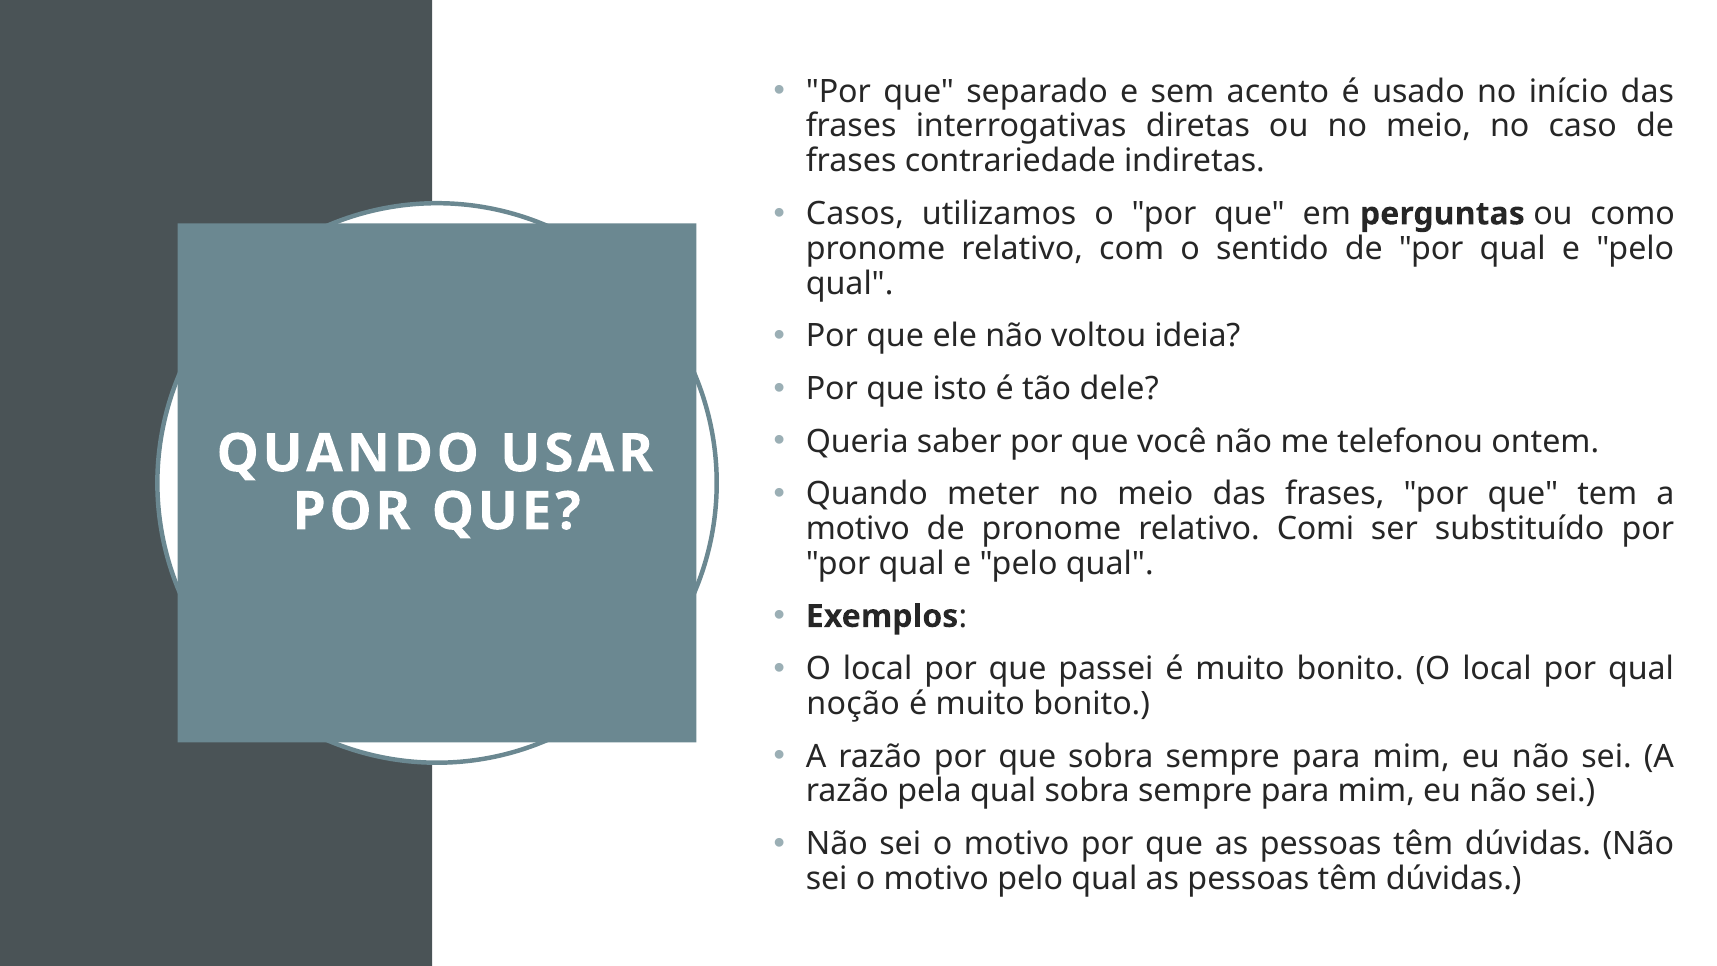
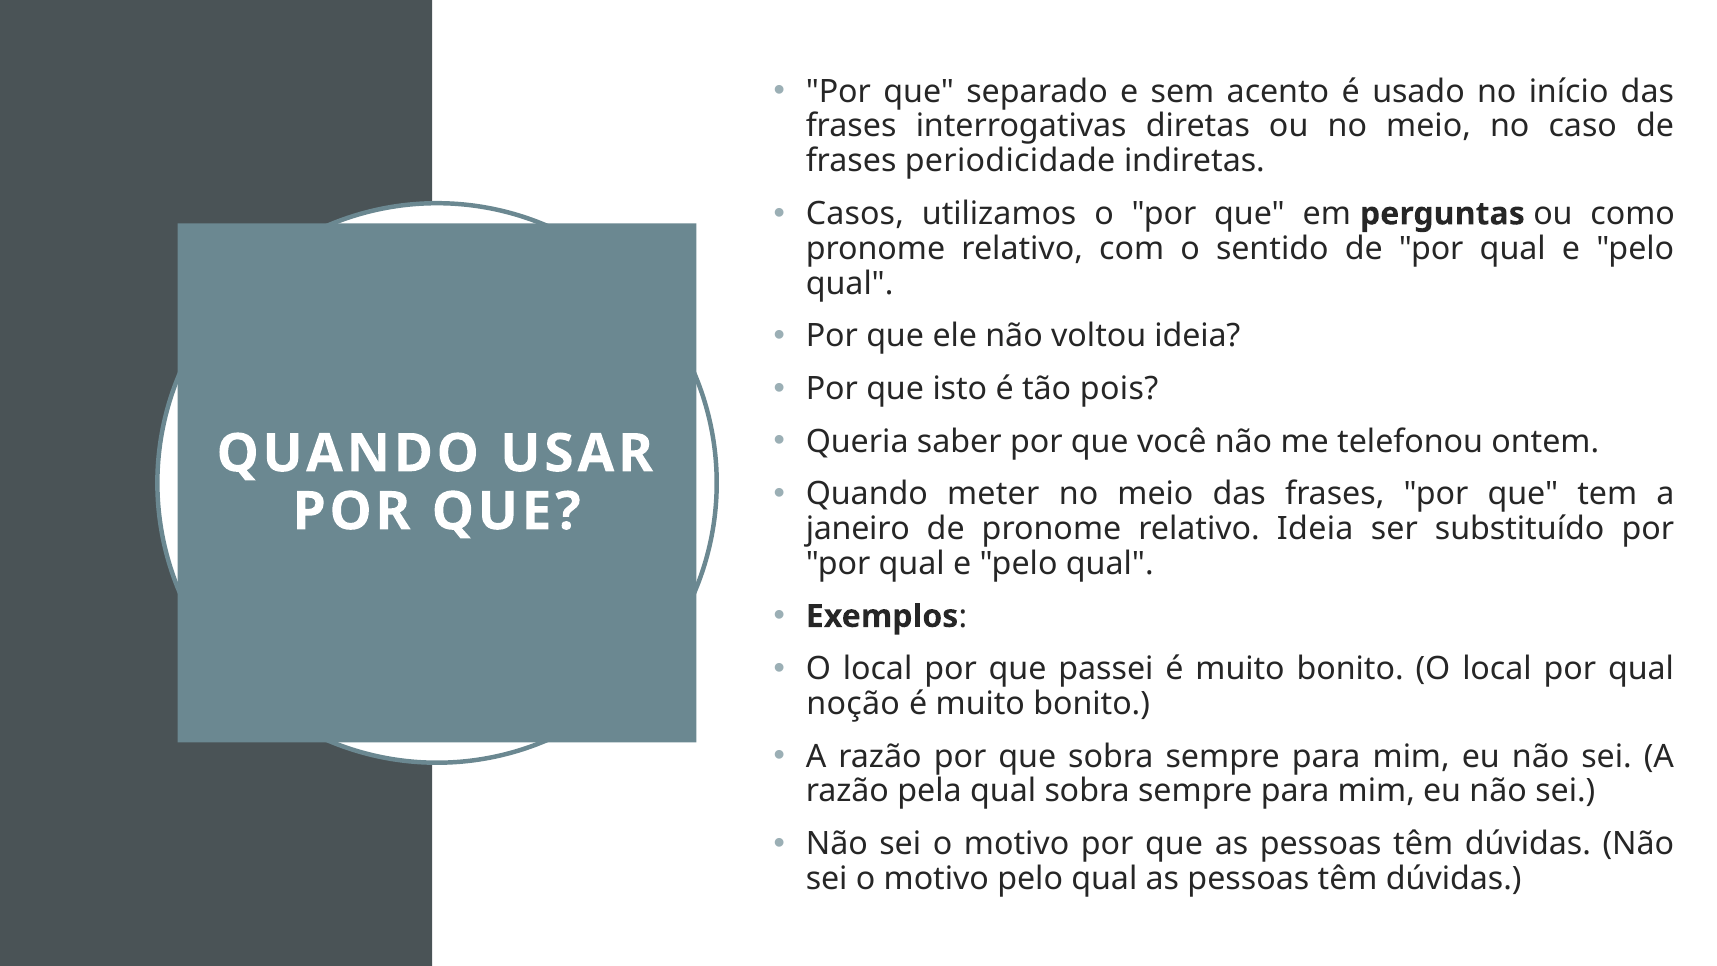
contrariedade: contrariedade -> periodicidade
dele: dele -> pois
motivo at (858, 529): motivo -> janeiro
relativo Comi: Comi -> Ideia
